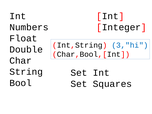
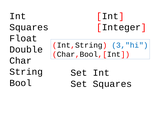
Numbers at (29, 27): Numbers -> Squares
